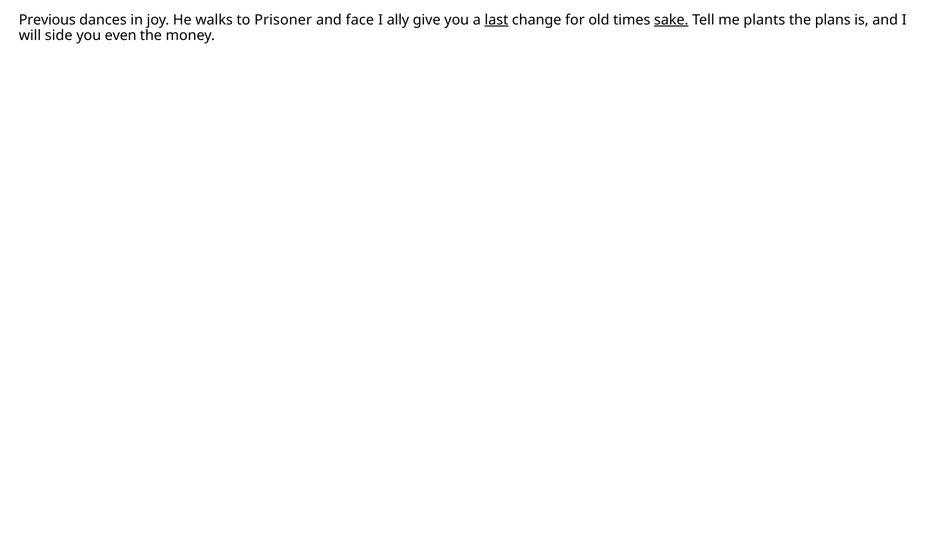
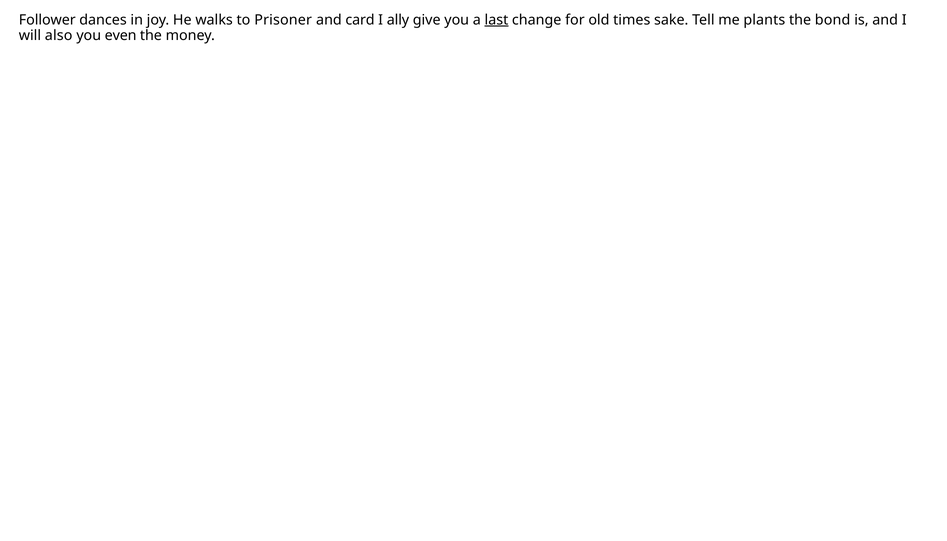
Previous: Previous -> Follower
face: face -> card
sake underline: present -> none
plans: plans -> bond
side: side -> also
